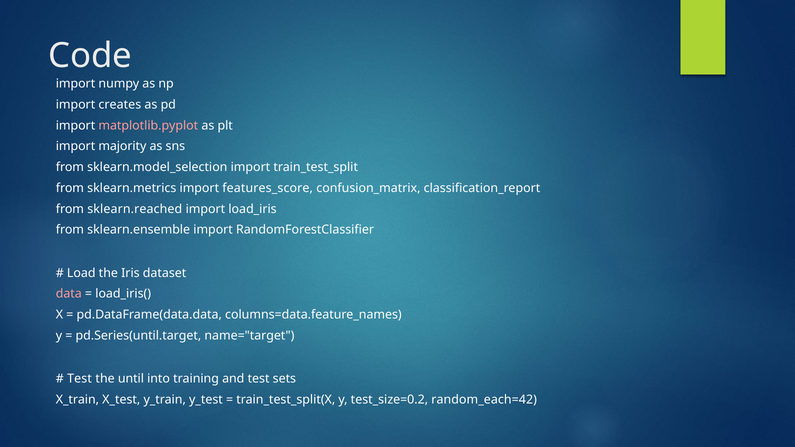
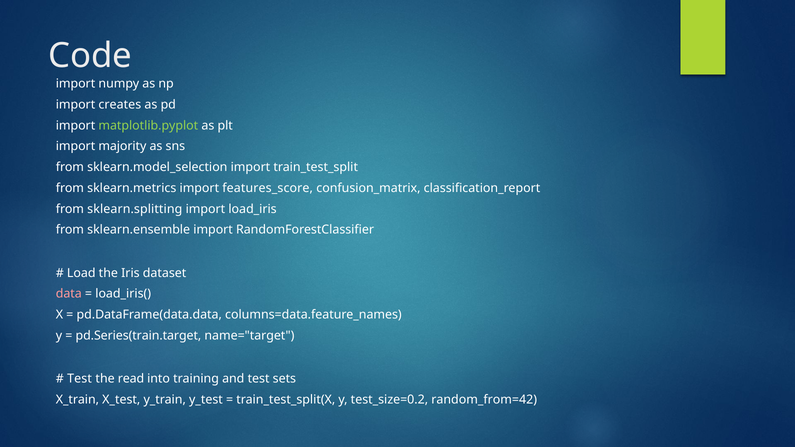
matplotlib.pyplot colour: pink -> light green
sklearn.reached: sklearn.reached -> sklearn.splitting
pd.Series(until.target: pd.Series(until.target -> pd.Series(train.target
until: until -> read
random_each=42: random_each=42 -> random_from=42
